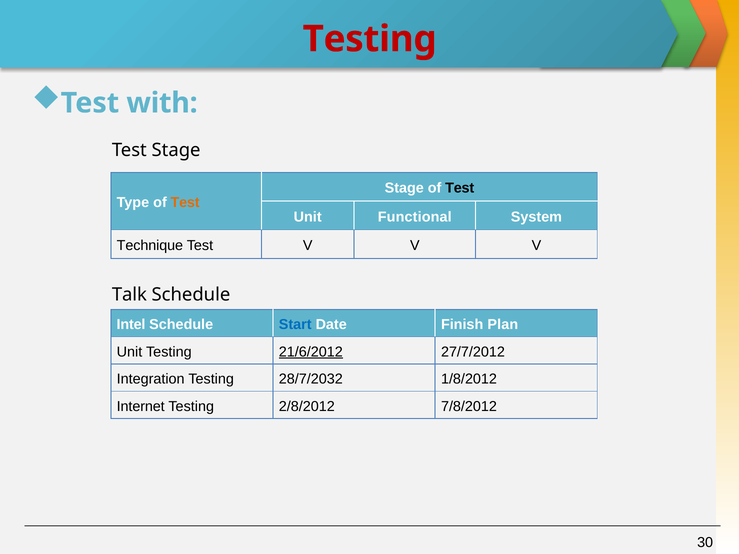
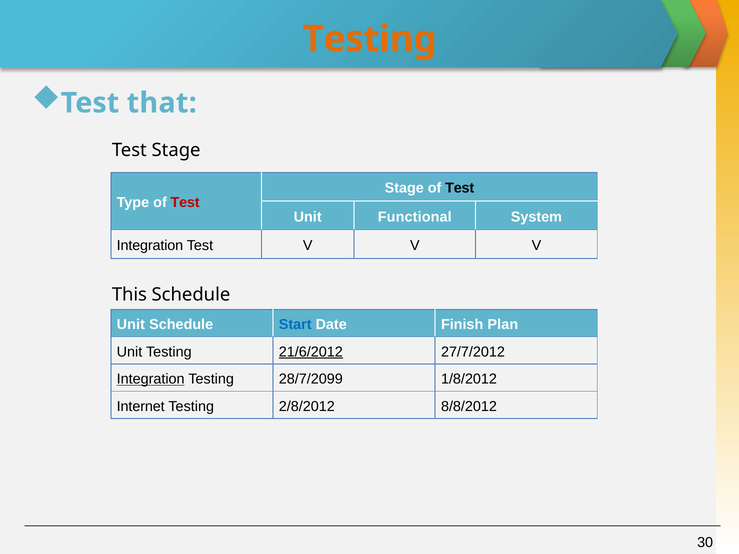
Testing at (370, 39) colour: red -> orange
with: with -> that
Test at (185, 203) colour: orange -> red
Technique at (150, 246): Technique -> Integration
Talk: Talk -> This
Intel at (131, 325): Intel -> Unit
Integration at (151, 379) underline: none -> present
28/7/2032: 28/7/2032 -> 28/7/2099
7/8/2012: 7/8/2012 -> 8/8/2012
